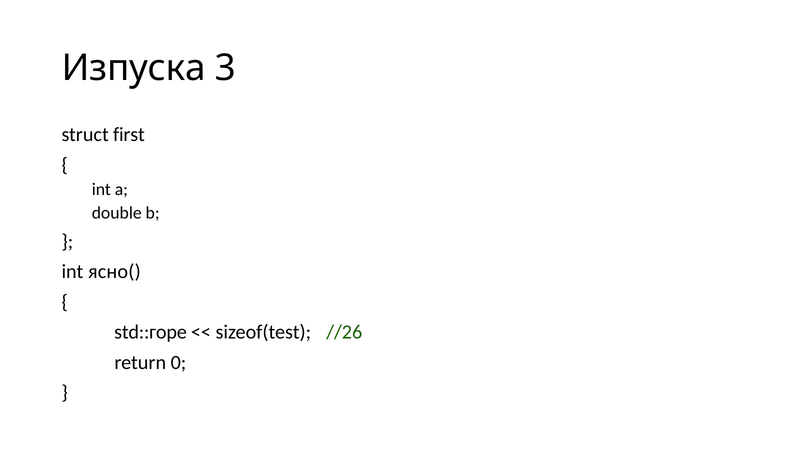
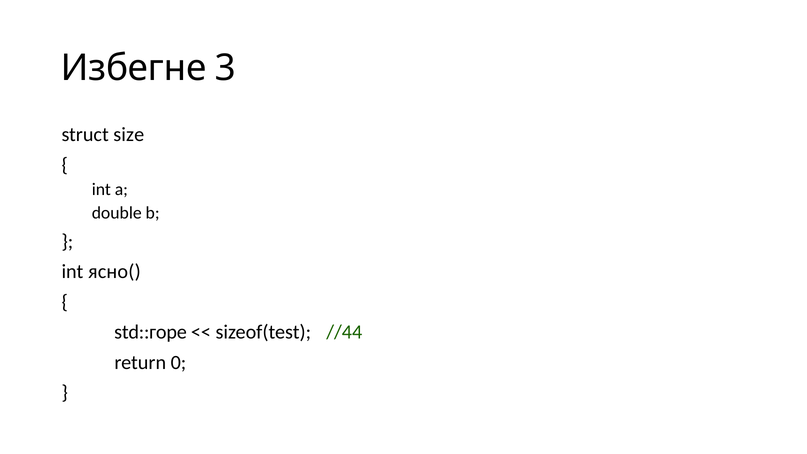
Изпуска: Изпуска -> Избегне
first: first -> size
//26: //26 -> //44
